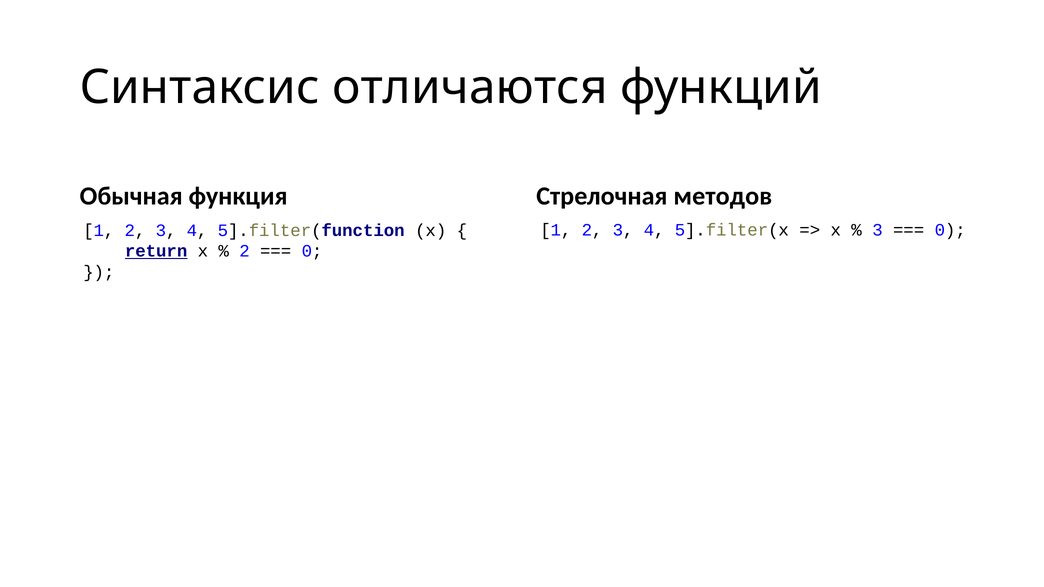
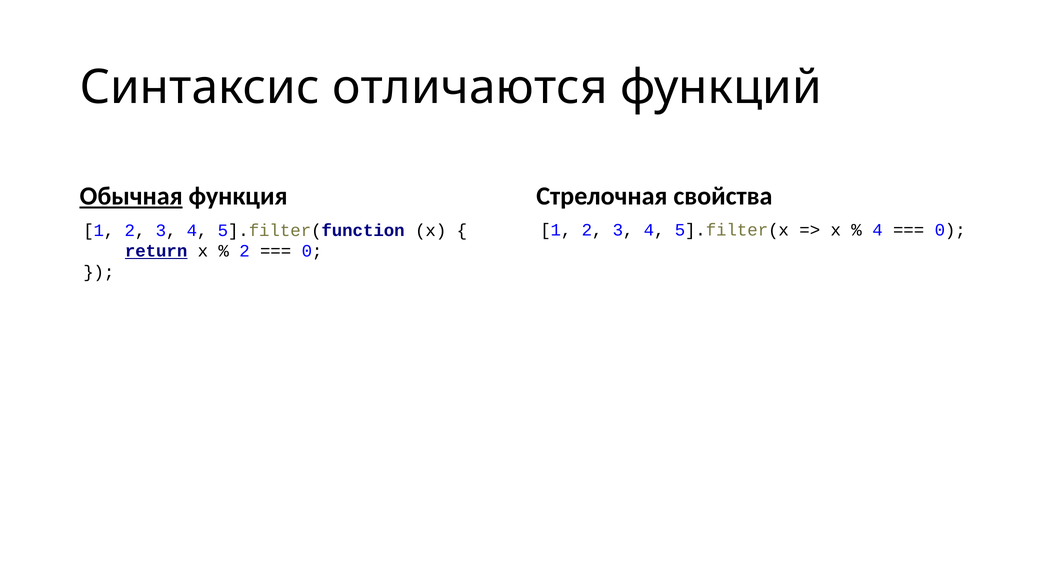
Обычная underline: none -> present
методов: методов -> свойства
3 at (878, 230): 3 -> 4
